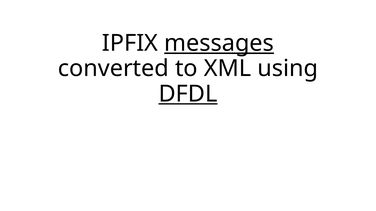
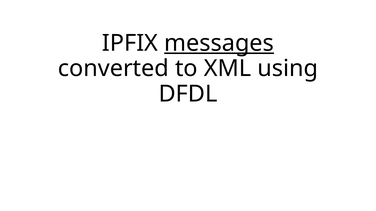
DFDL underline: present -> none
